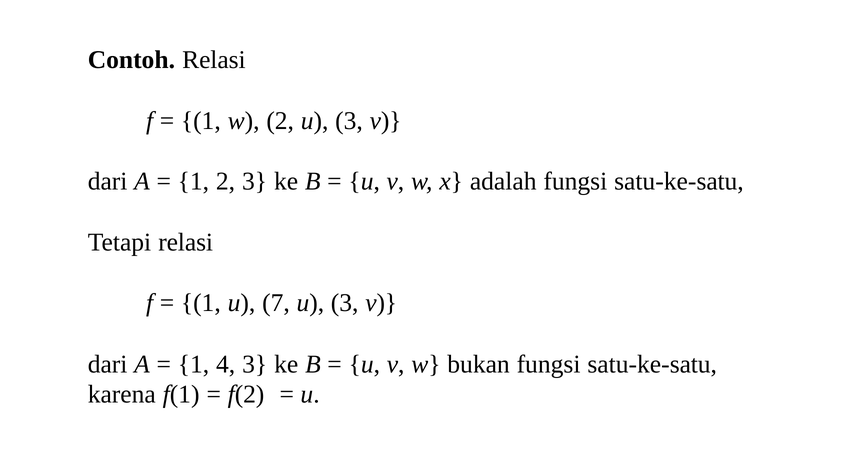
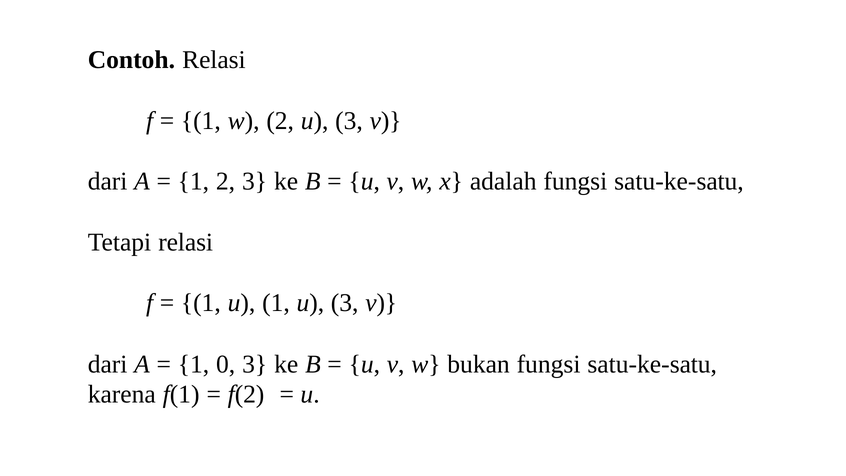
u 7: 7 -> 1
4: 4 -> 0
